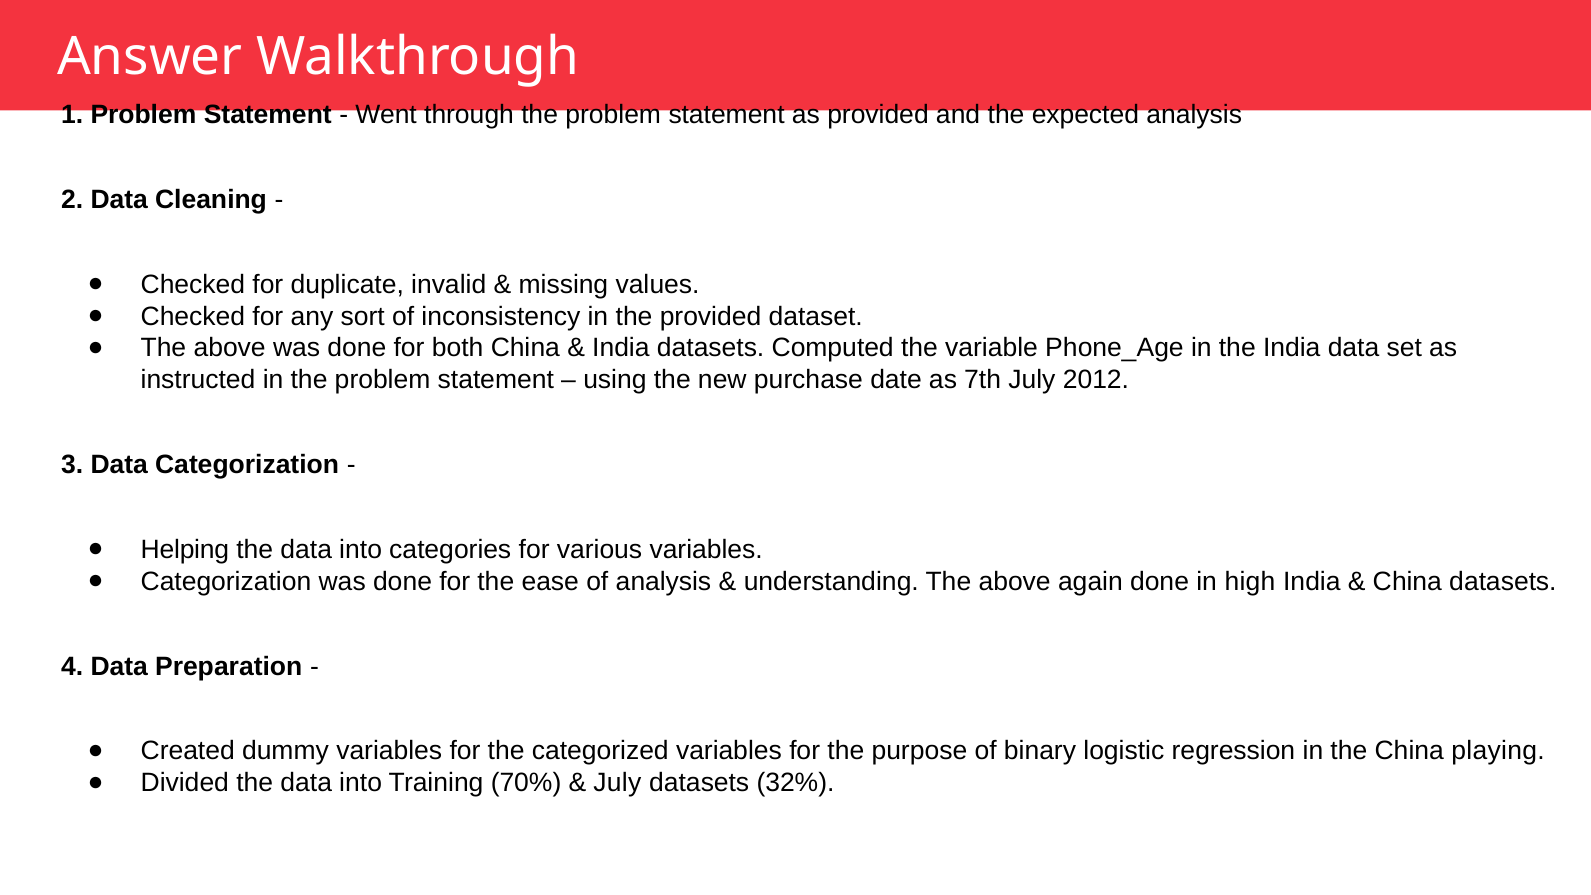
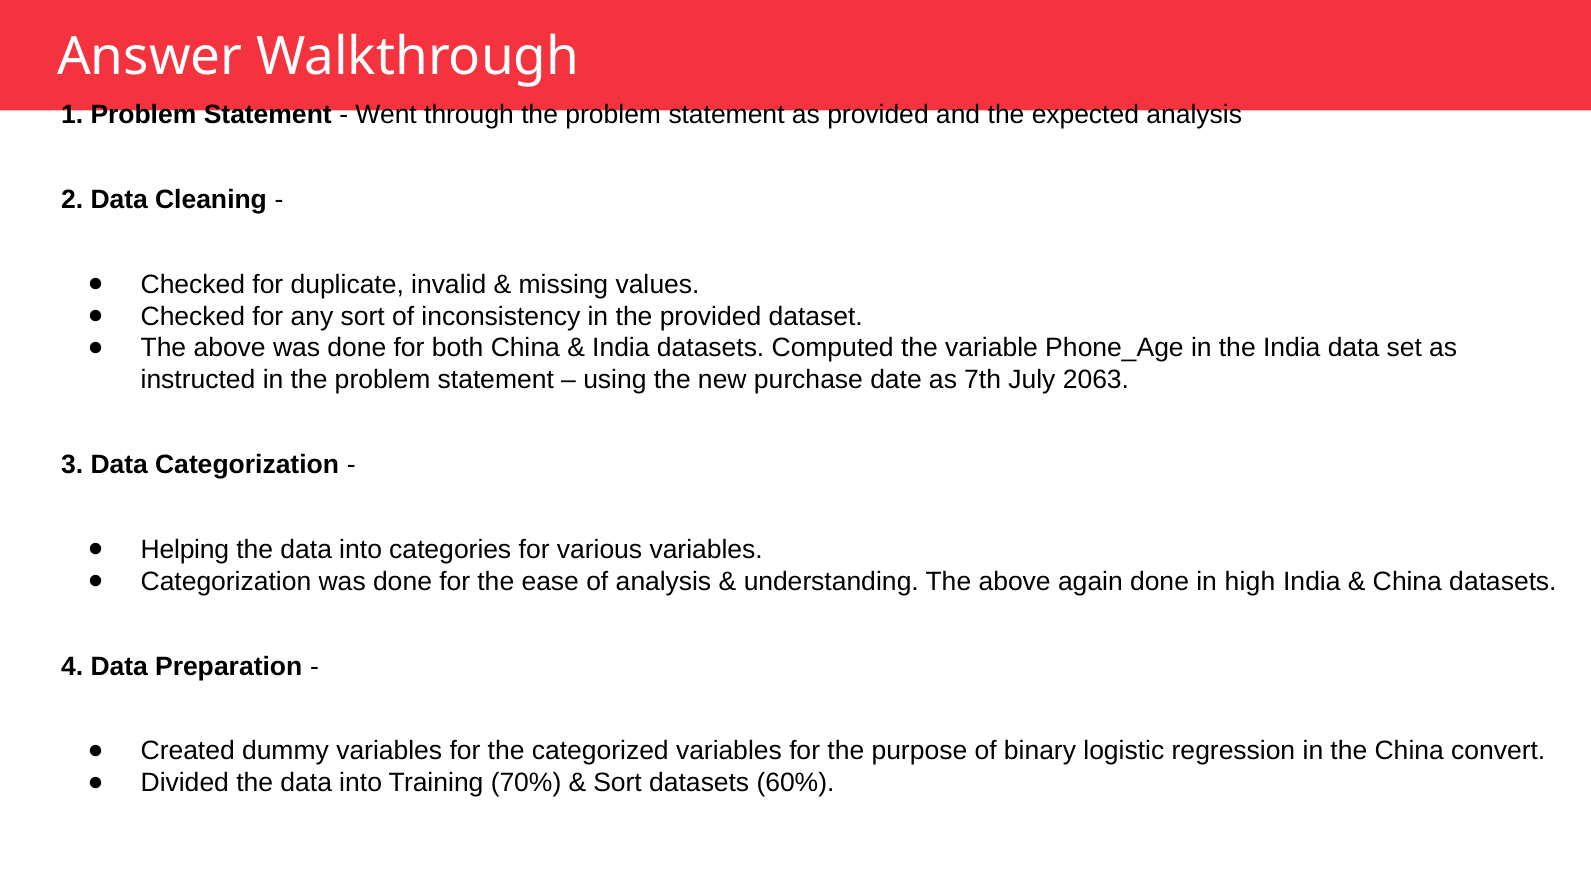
2012: 2012 -> 2063
playing: playing -> convert
July at (617, 783): July -> Sort
32%: 32% -> 60%
